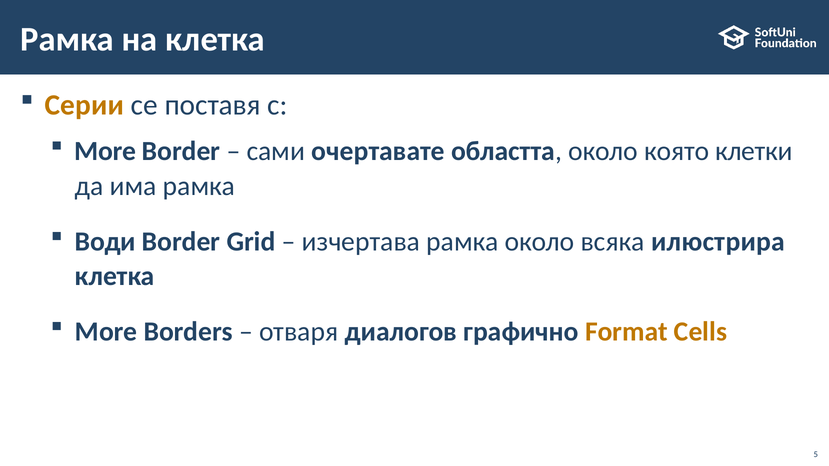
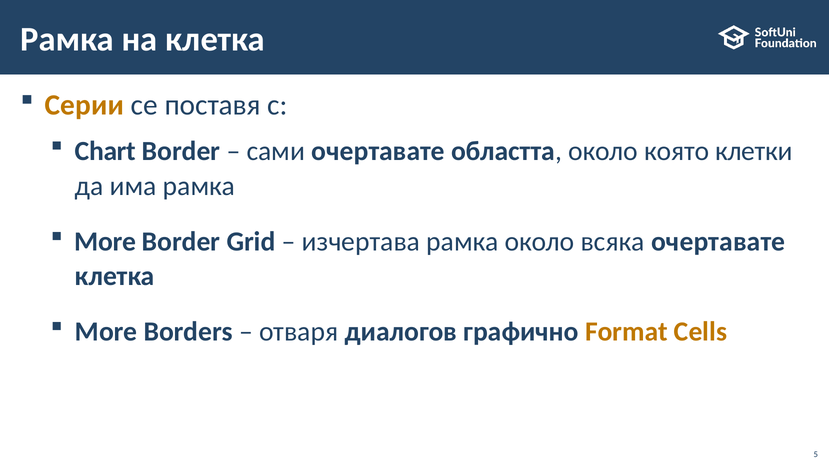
More at (105, 151): More -> Chart
Води at (105, 242): Води -> More
всяка илюстрира: илюстрира -> очертавате
